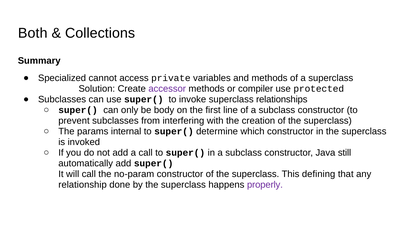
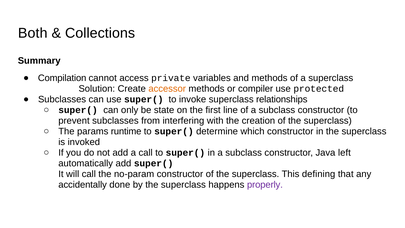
Specialized: Specialized -> Compilation
accessor colour: purple -> orange
body: body -> state
internal: internal -> runtime
still: still -> left
relationship: relationship -> accidentally
